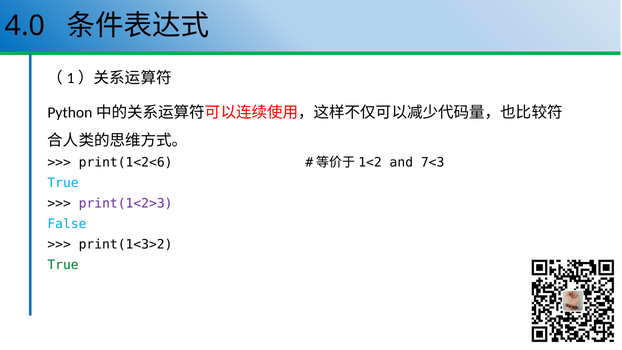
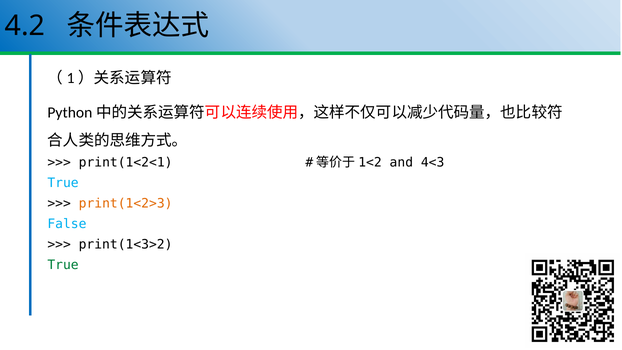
4.0: 4.0 -> 4.2
print(1<2<6: print(1<2<6 -> print(1<2<1
7<3: 7<3 -> 4<3
print(1<2>3 colour: purple -> orange
